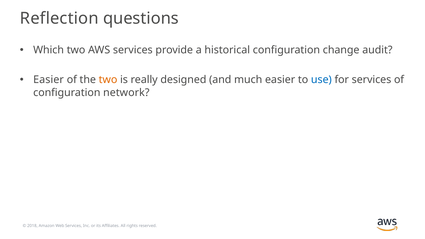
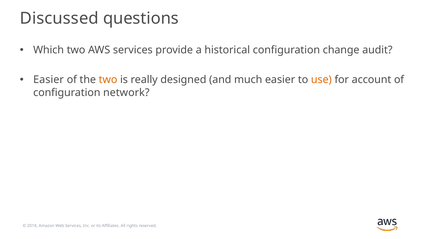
Reflection: Reflection -> Discussed
use colour: blue -> orange
for services: services -> account
